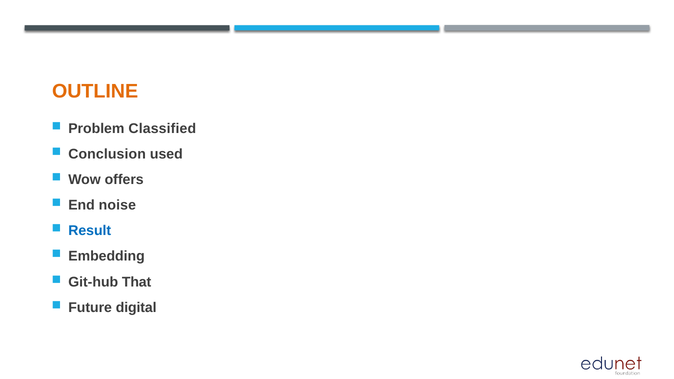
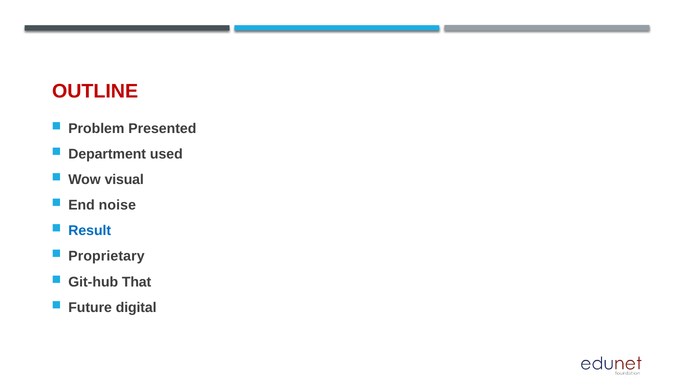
OUTLINE colour: orange -> red
Classified: Classified -> Presented
Conclusion: Conclusion -> Department
offers: offers -> visual
Embedding: Embedding -> Proprietary
